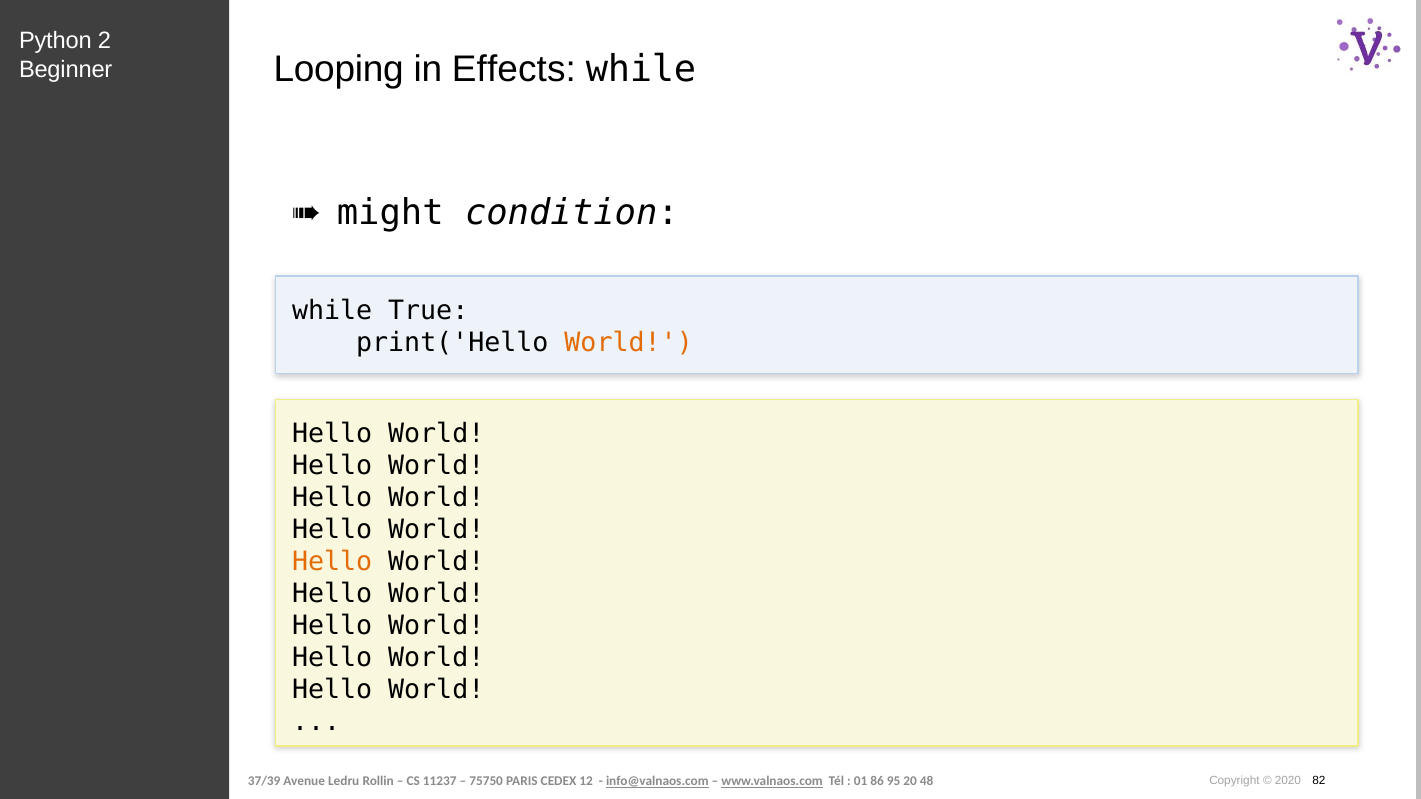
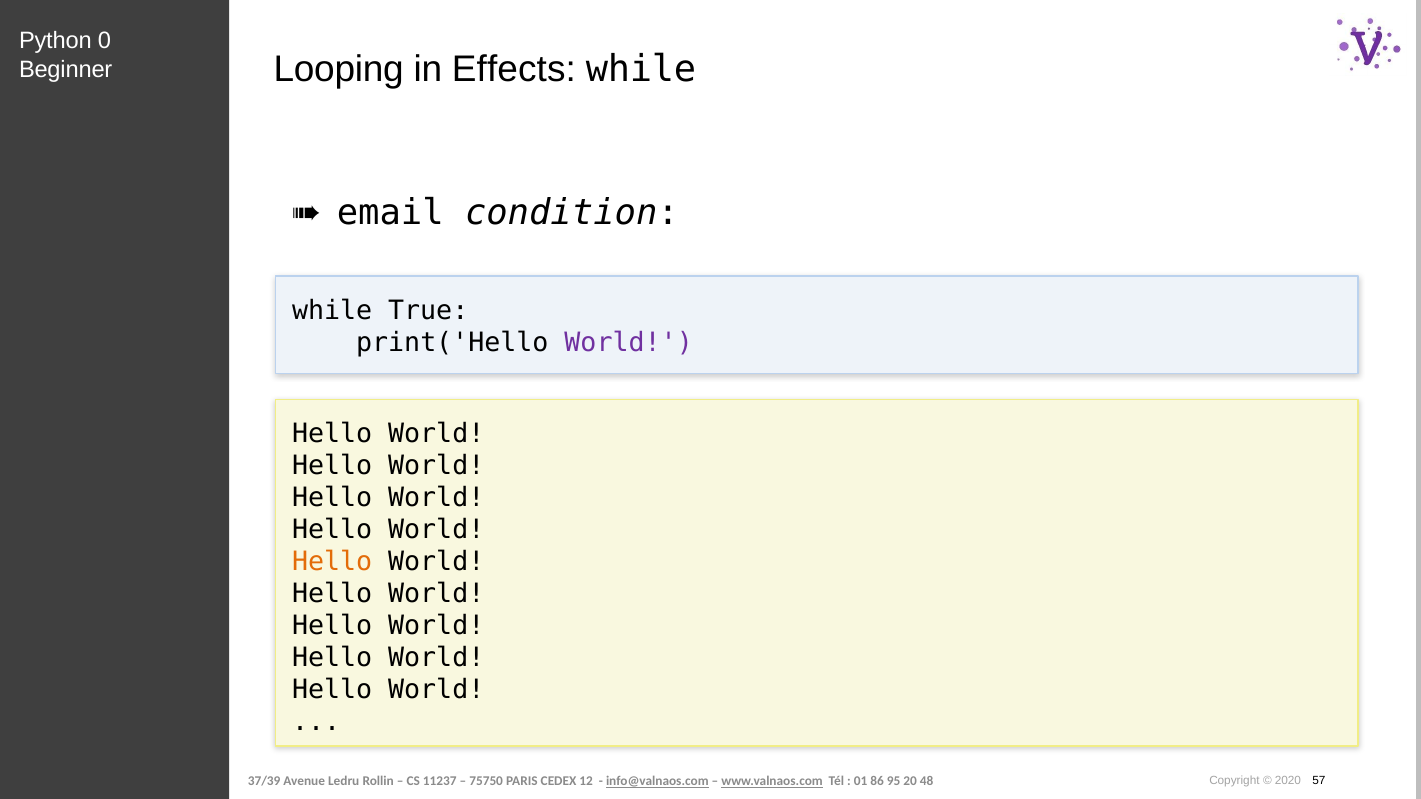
2: 2 -> 0
might: might -> email
World at (629, 343) colour: orange -> purple
82: 82 -> 57
